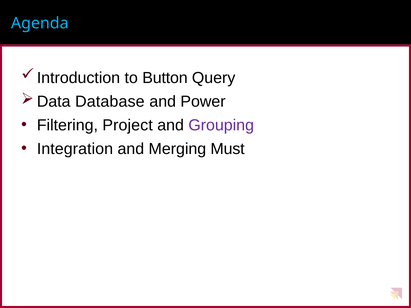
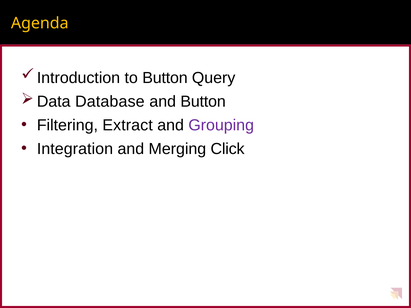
Agenda colour: light blue -> yellow
and Power: Power -> Button
Project: Project -> Extract
Must: Must -> Click
